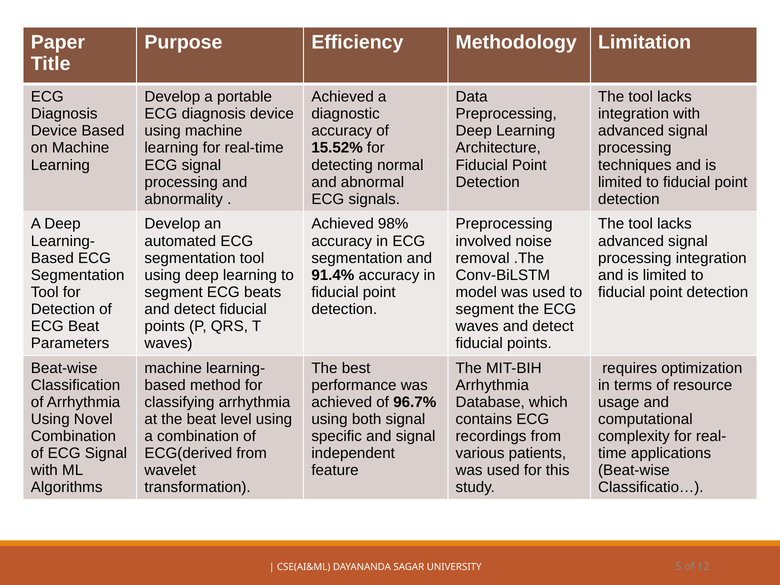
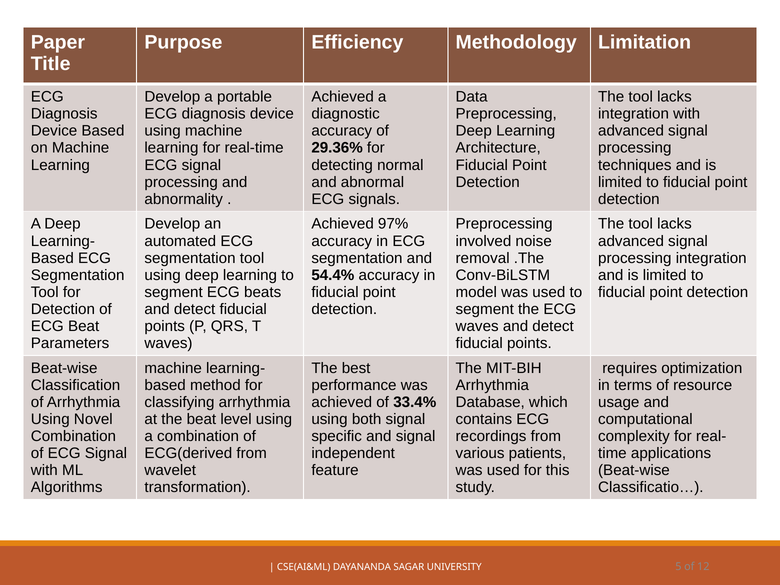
15.52%: 15.52% -> 29.36%
98%: 98% -> 97%
91.4%: 91.4% -> 54.4%
96.7%: 96.7% -> 33.4%
